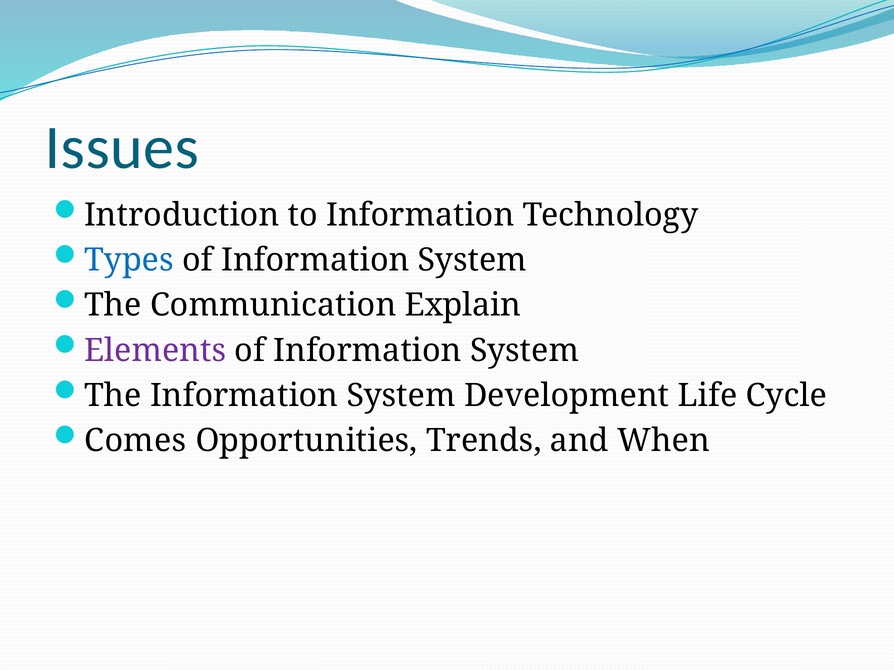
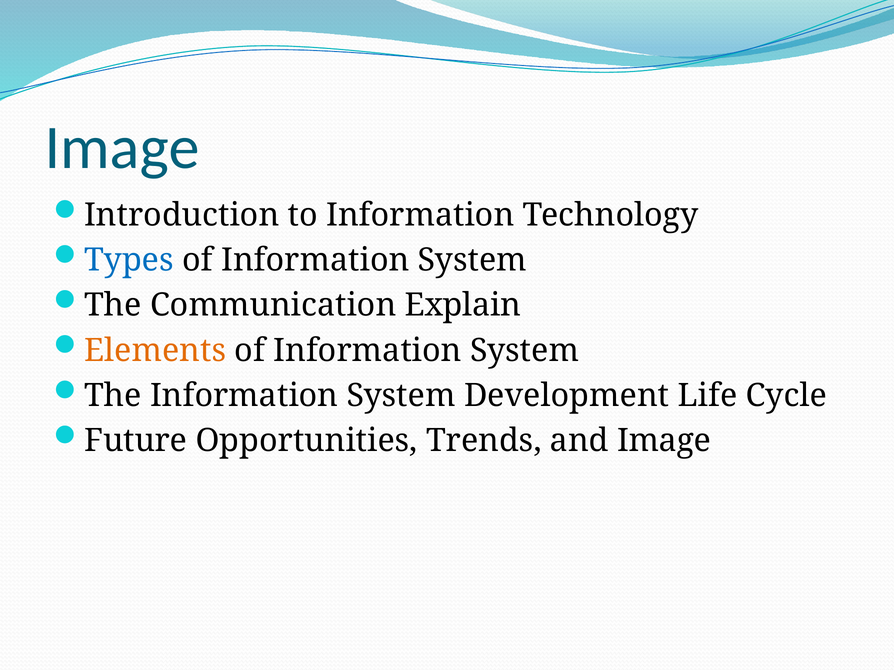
Issues at (122, 148): Issues -> Image
Elements colour: purple -> orange
Comes: Comes -> Future
and When: When -> Image
